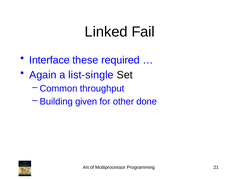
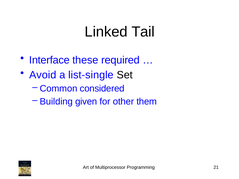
Fail: Fail -> Tail
Again: Again -> Avoid
throughput: throughput -> considered
done: done -> them
